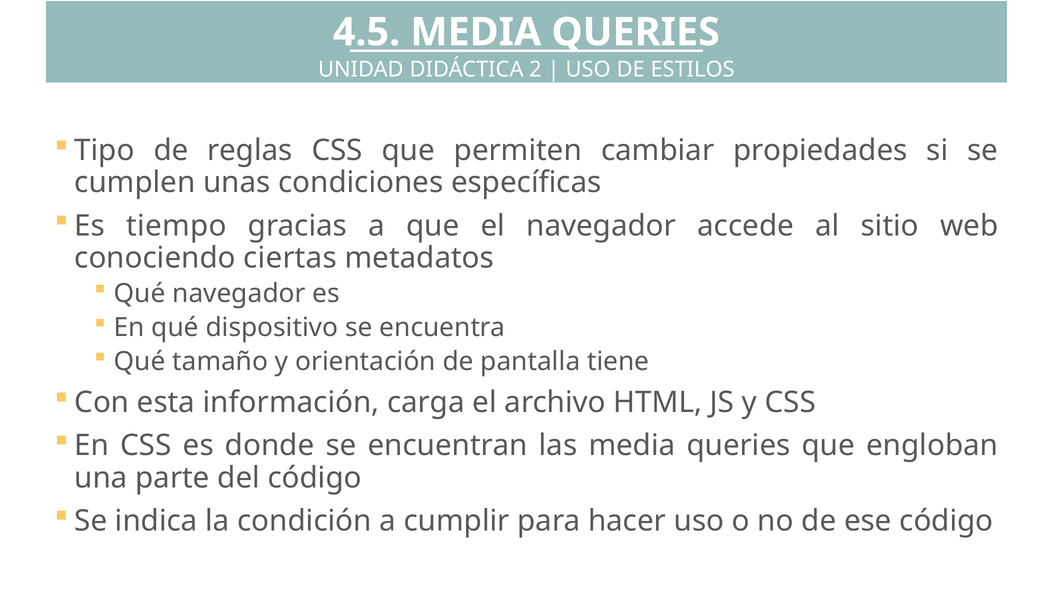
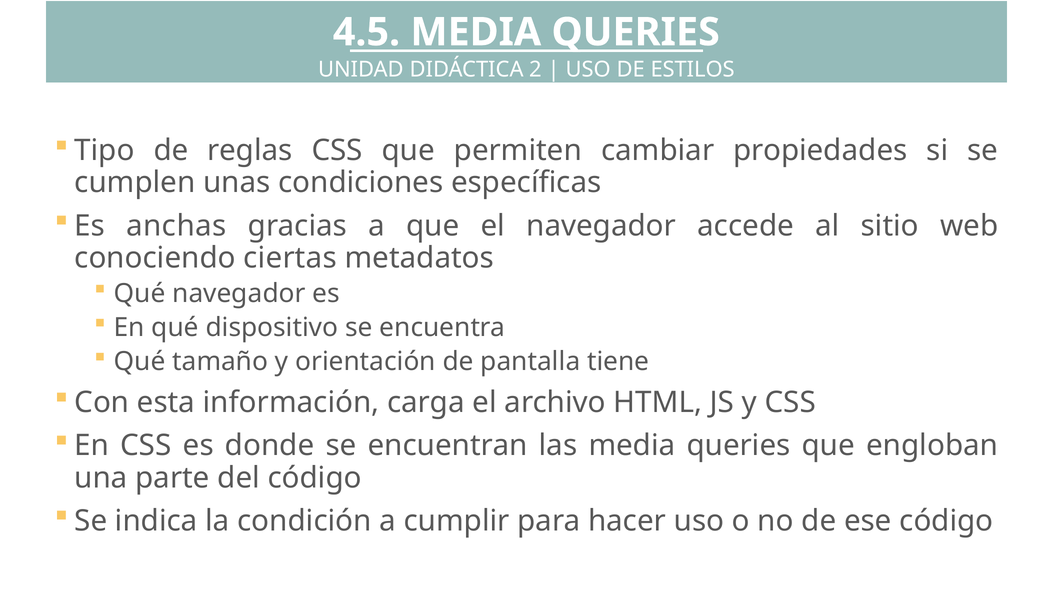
tiempo: tiempo -> anchas
